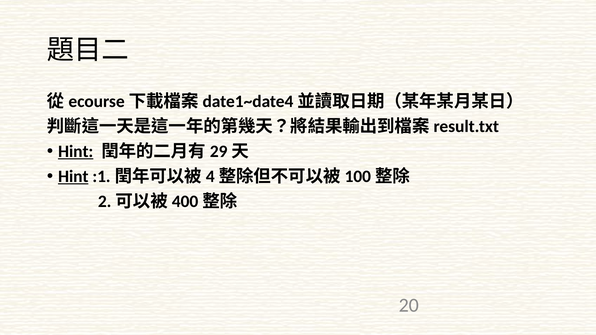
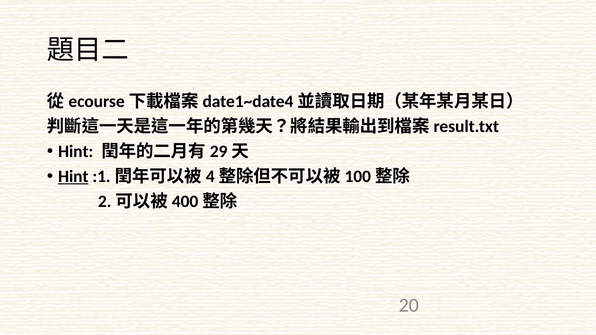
Hint at (76, 152) underline: present -> none
